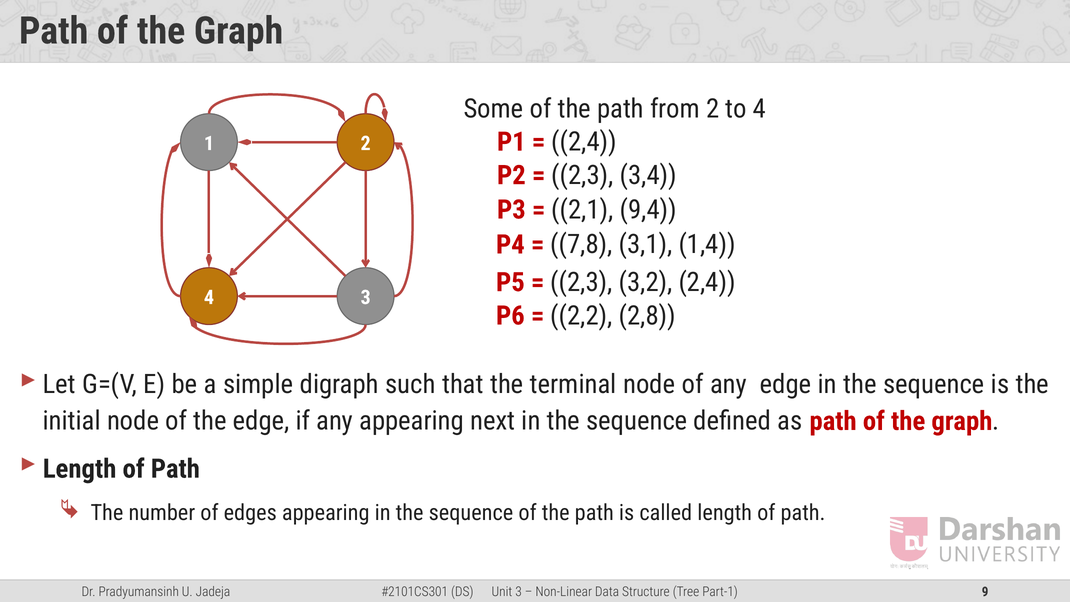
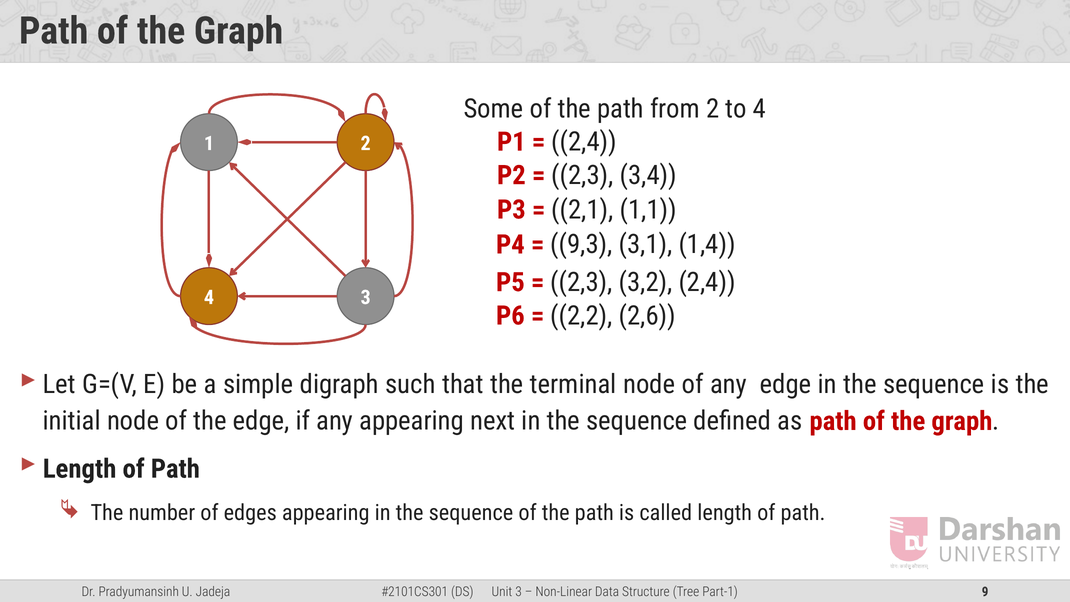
9,4: 9,4 -> 1,1
7,8: 7,8 -> 9,3
2,8: 2,8 -> 2,6
